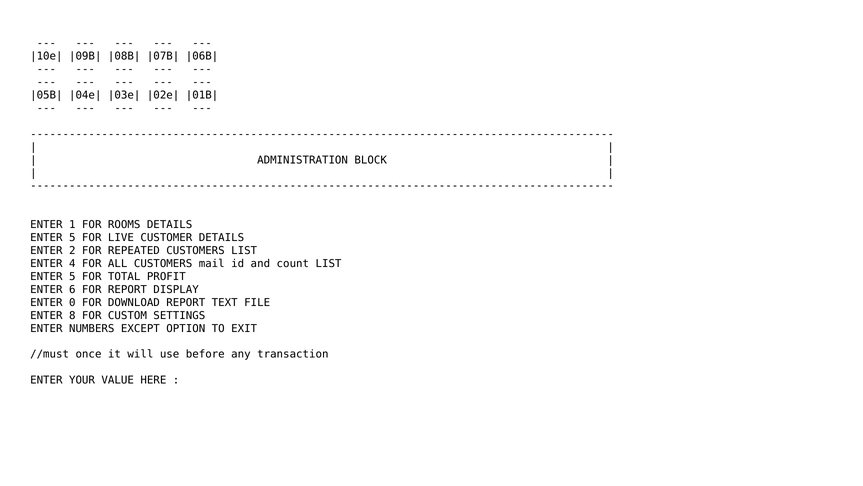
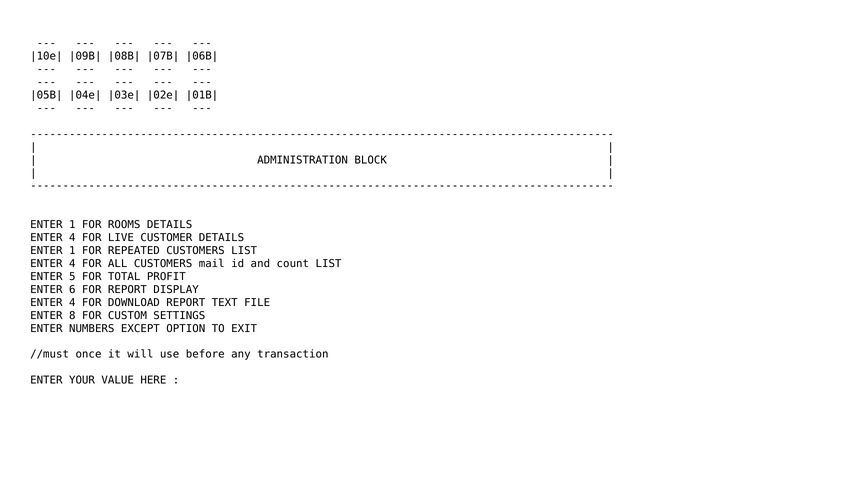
5 at (72, 237): 5 -> 4
2 at (72, 250): 2 -> 1
0 at (72, 302): 0 -> 4
